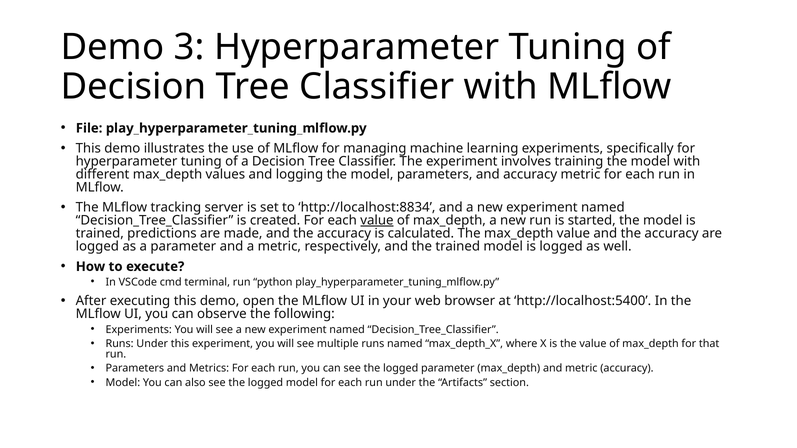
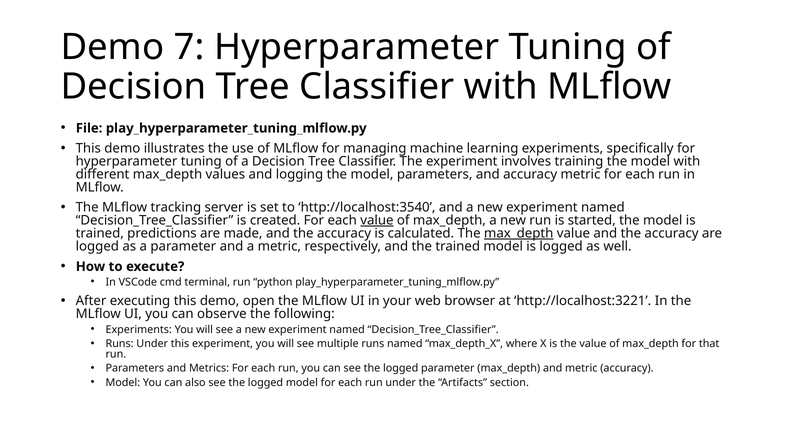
3: 3 -> 7
http://localhost:8834: http://localhost:8834 -> http://localhost:3540
max_depth at (519, 233) underline: none -> present
http://localhost:5400: http://localhost:5400 -> http://localhost:3221
